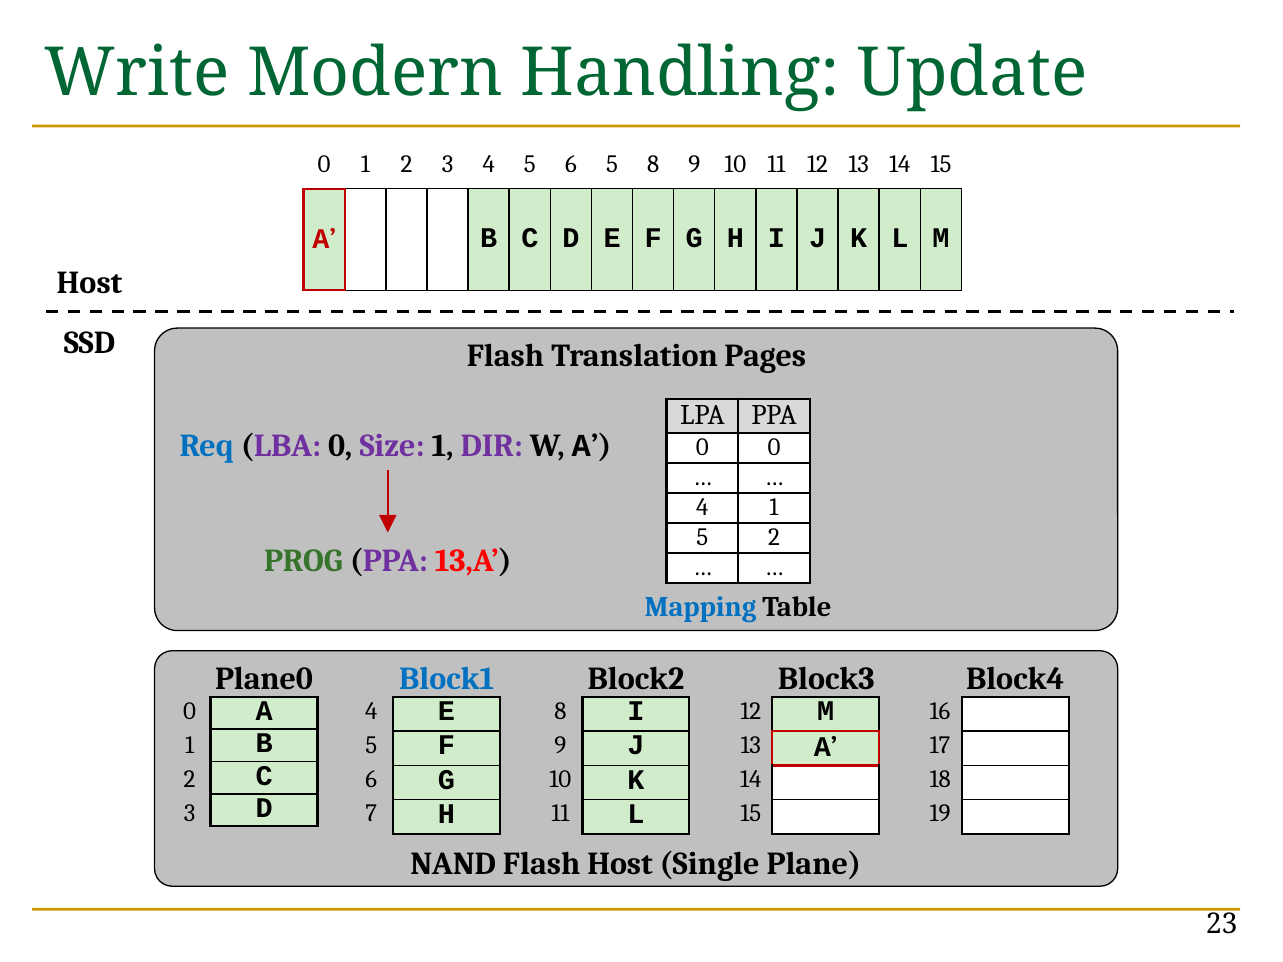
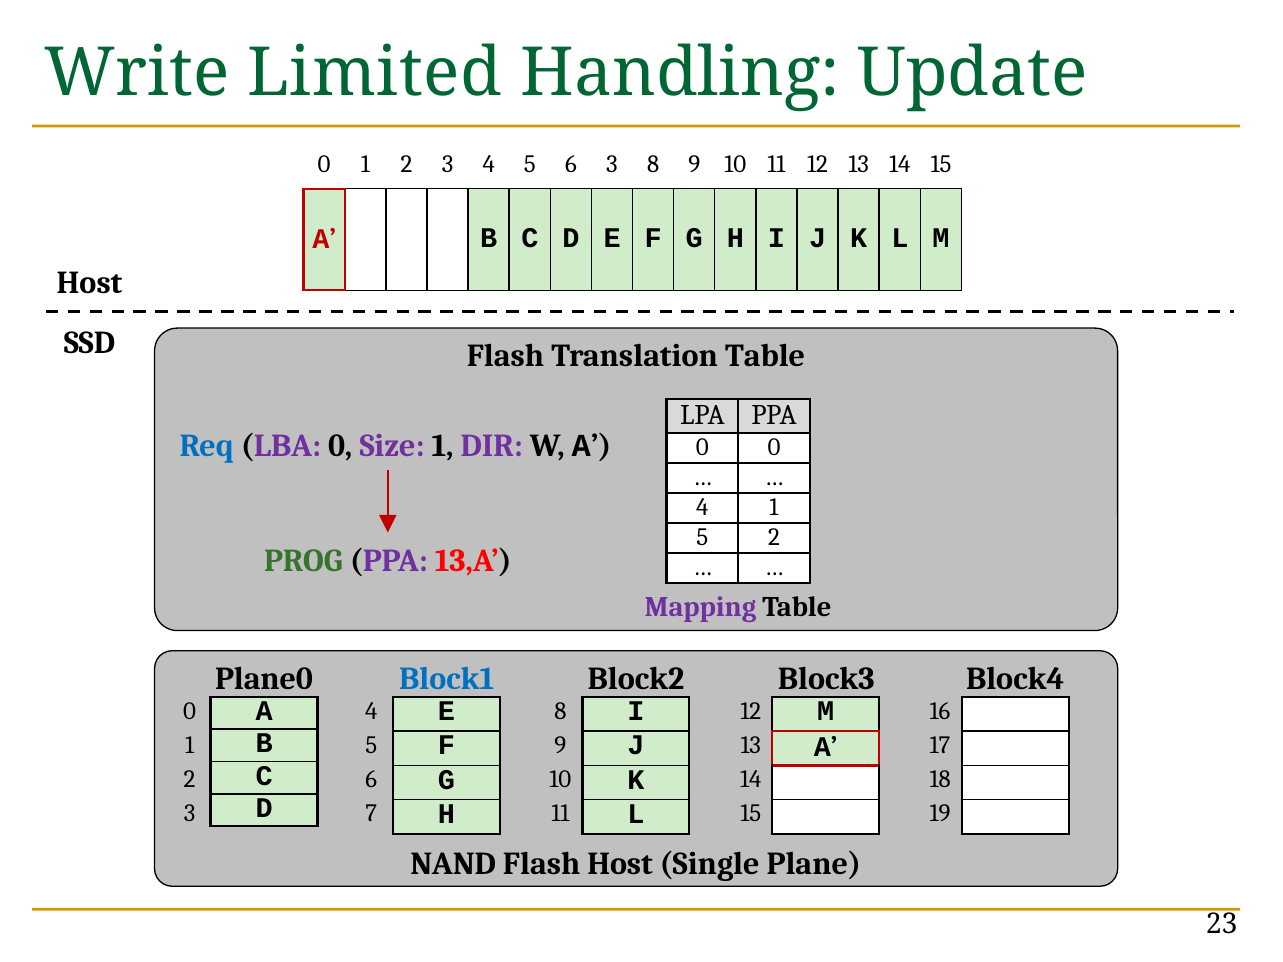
Modern: Modern -> Limited
6 5: 5 -> 3
Translation Pages: Pages -> Table
Mapping colour: blue -> purple
